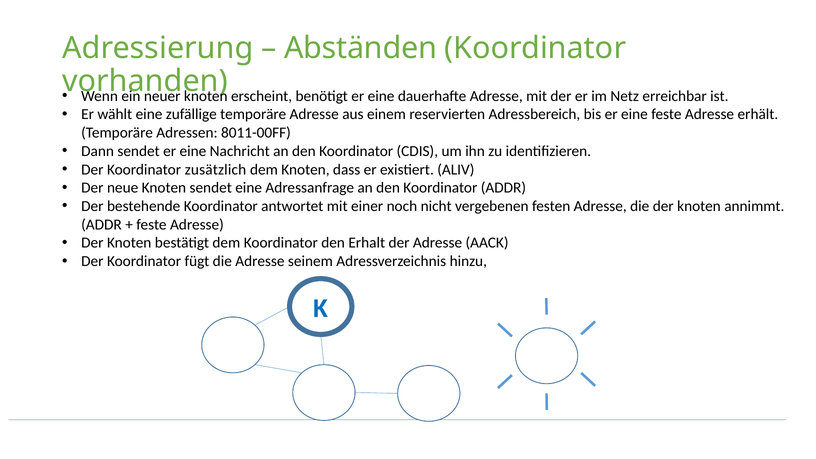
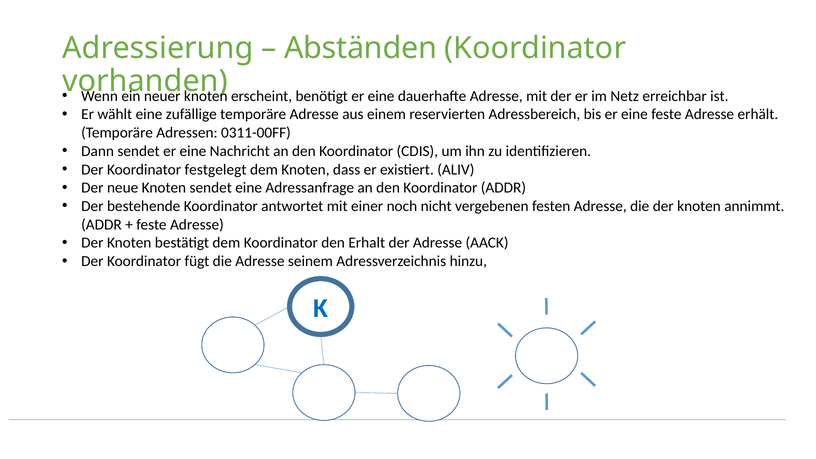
8011-00FF: 8011-00FF -> 0311-00FF
zusätzlich: zusätzlich -> festgelegt
